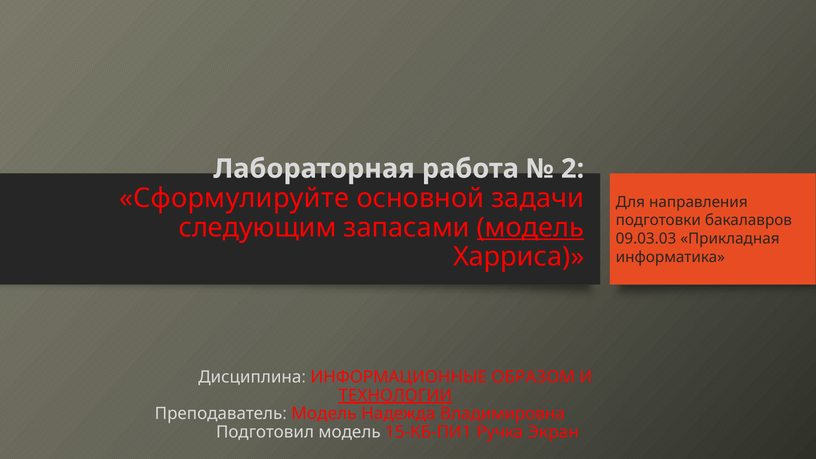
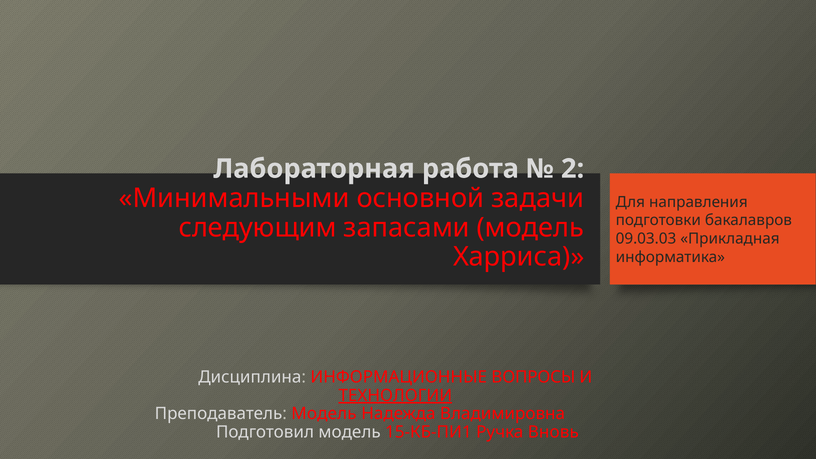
Сформулируйте: Сформулируйте -> Минимальными
модель at (530, 228) underline: present -> none
ОБРАЗОМ: ОБРАЗОМ -> ВОПРОСЫ
Экран: Экран -> Вновь
